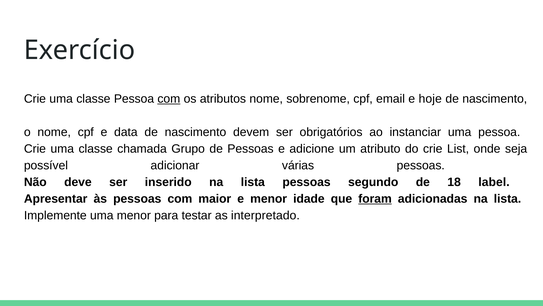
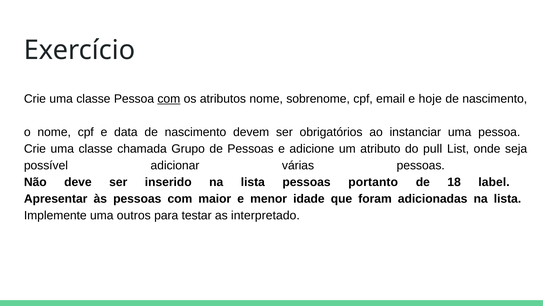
do crie: crie -> pull
segundo: segundo -> portanto
foram underline: present -> none
uma menor: menor -> outros
